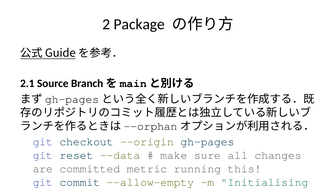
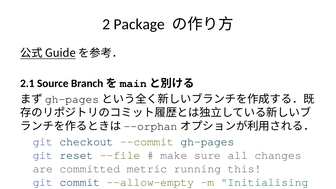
--origin: --origin -> --commit
--data: --data -> --file
